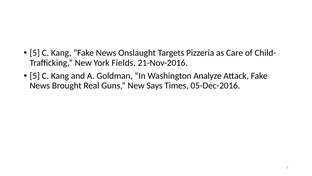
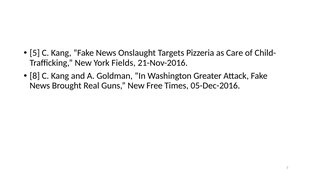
5 at (35, 76): 5 -> 8
Analyze: Analyze -> Greater
Says: Says -> Free
